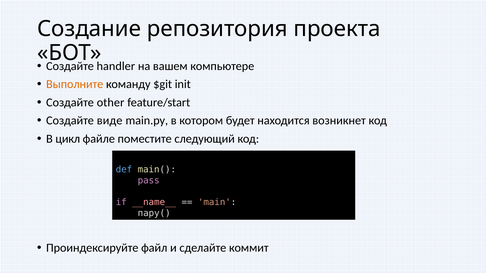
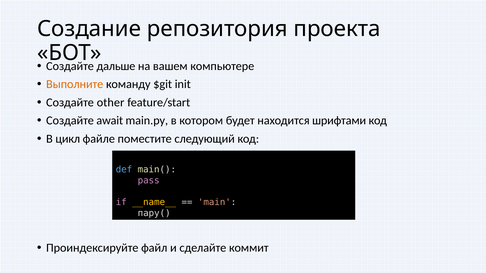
handler: handler -> дальше
виде: виде -> await
возникнет: возникнет -> шрифтами
__name__ colour: pink -> yellow
